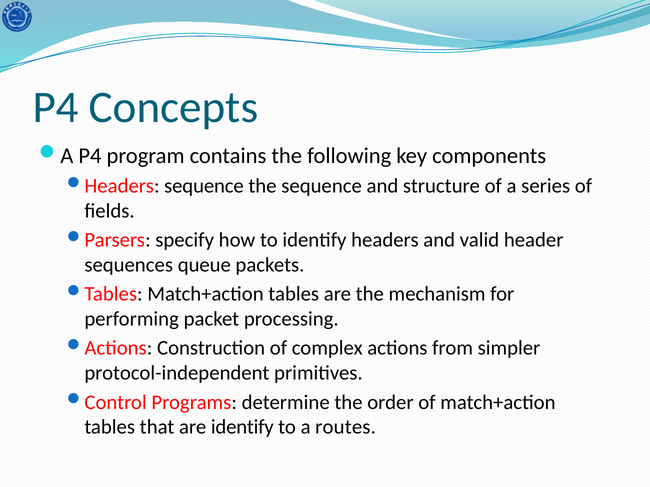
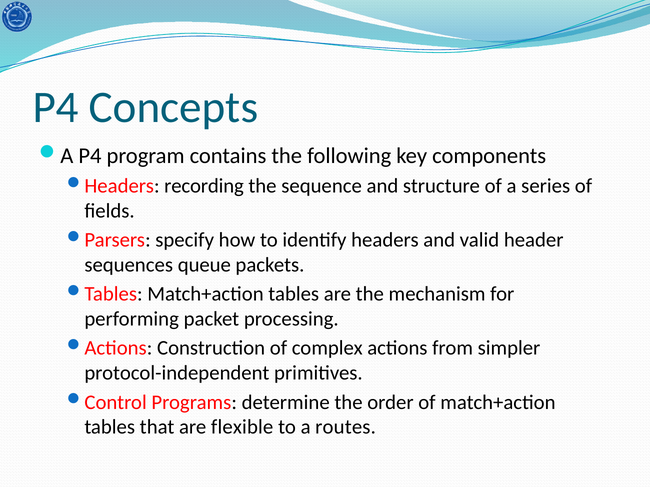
sequence at (204, 186): sequence -> recording
are identify: identify -> flexible
